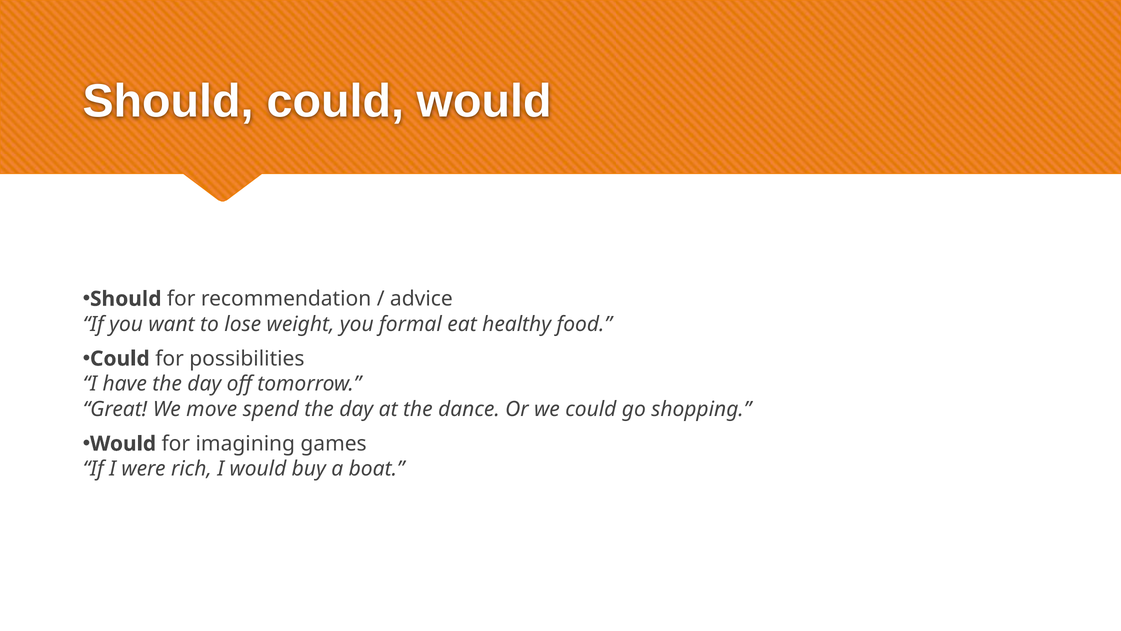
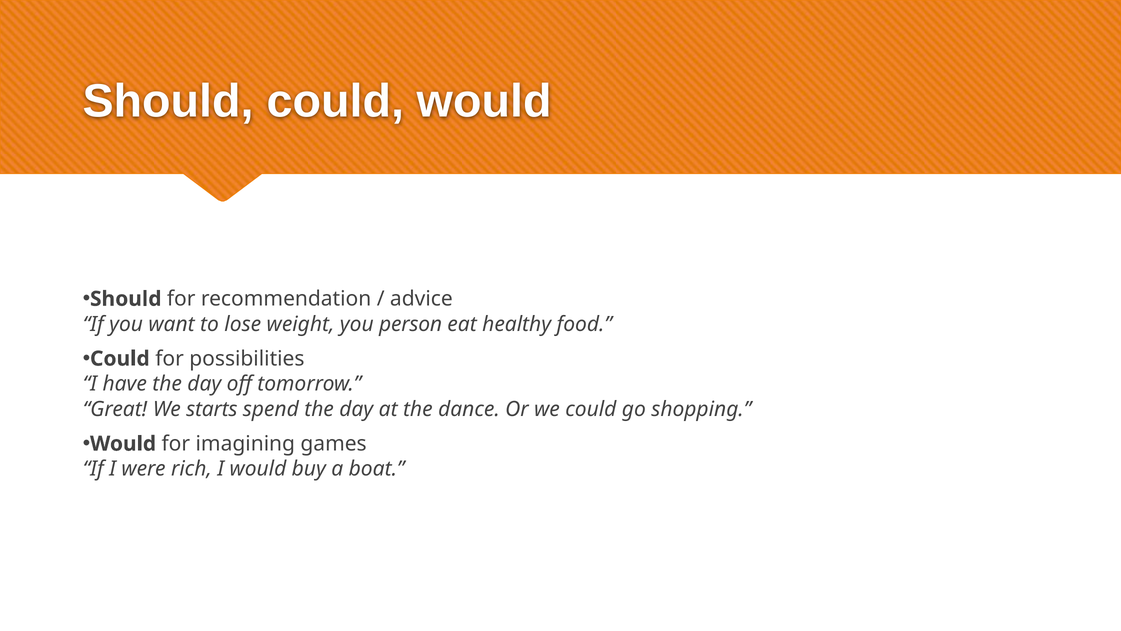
formal: formal -> person
move: move -> starts
